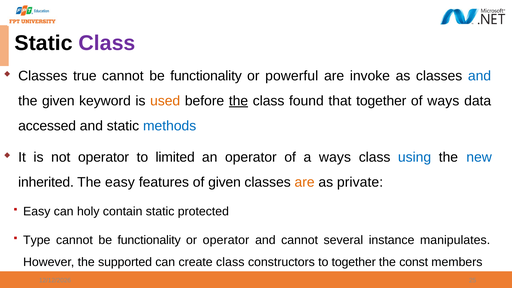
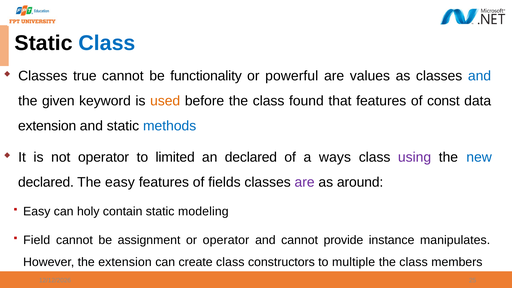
Class at (107, 43) colour: purple -> blue
invoke: invoke -> values
the at (238, 101) underline: present -> none
that together: together -> features
of ways: ways -> const
accessed at (47, 126): accessed -> extension
an operator: operator -> declared
using colour: blue -> purple
inherited at (46, 182): inherited -> declared
of given: given -> fields
are at (305, 182) colour: orange -> purple
private: private -> around
protected: protected -> modeling
Type: Type -> Field
functionality at (149, 240): functionality -> assignment
several: several -> provide
the supported: supported -> extension
to together: together -> multiple
const at (414, 262): const -> class
